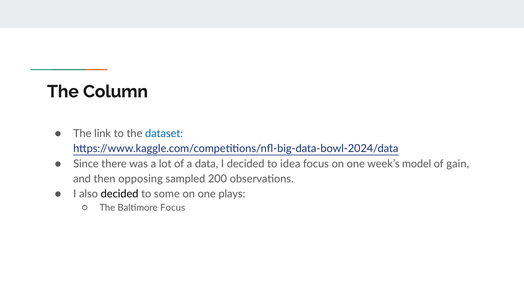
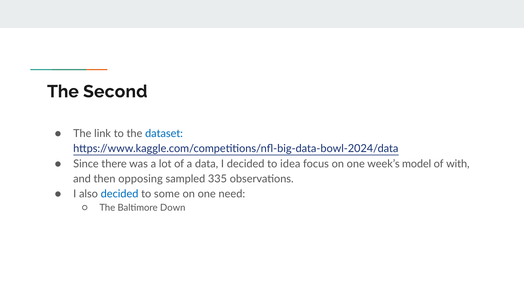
Column: Column -> Second
gain: gain -> with
200: 200 -> 335
decided at (120, 194) colour: black -> blue
plays: plays -> need
Baltimore Focus: Focus -> Down
